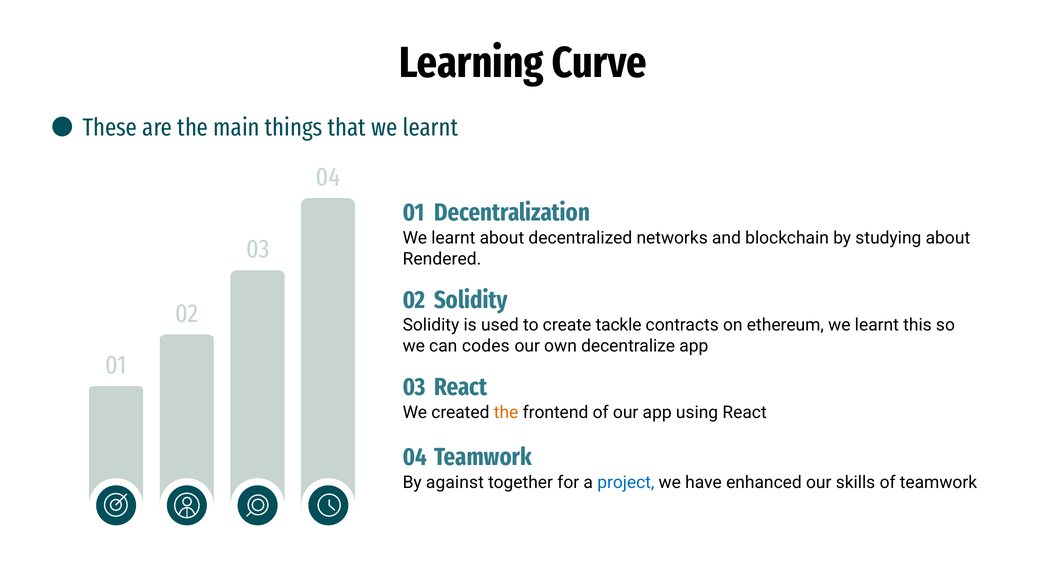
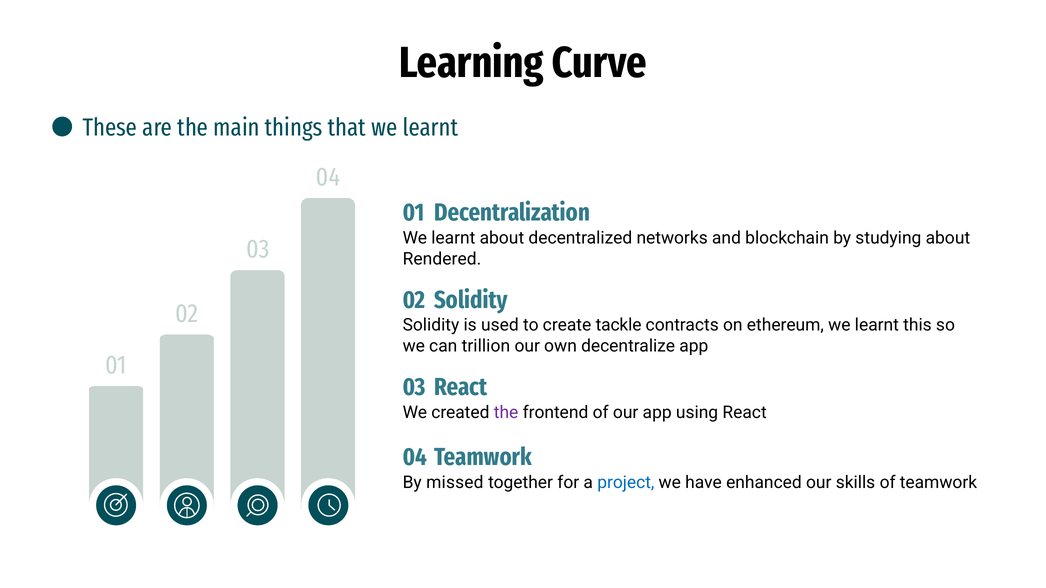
codes: codes -> trillion
the at (506, 413) colour: orange -> purple
against: against -> missed
